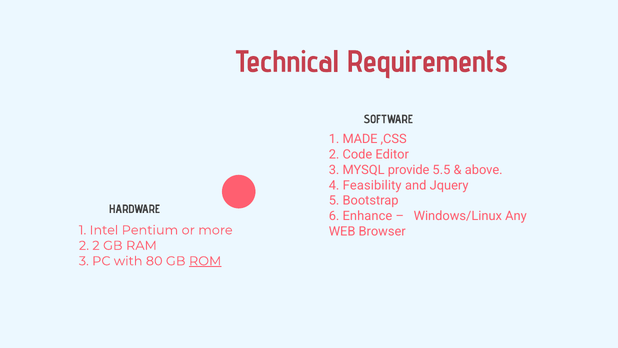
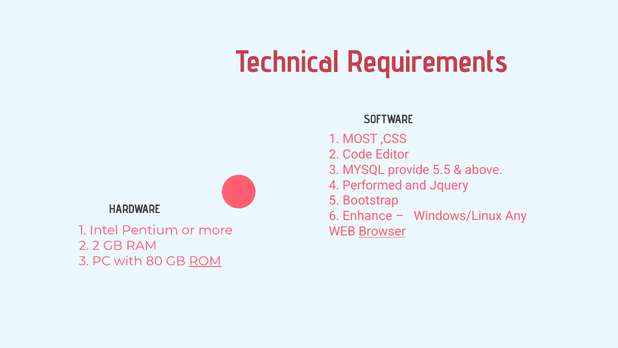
MADE: MADE -> MOST
Feasibility: Feasibility -> Performed
Browser underline: none -> present
